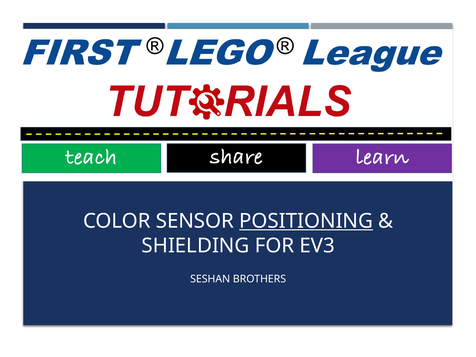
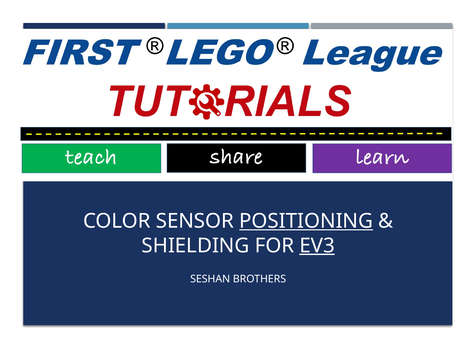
EV3 underline: none -> present
